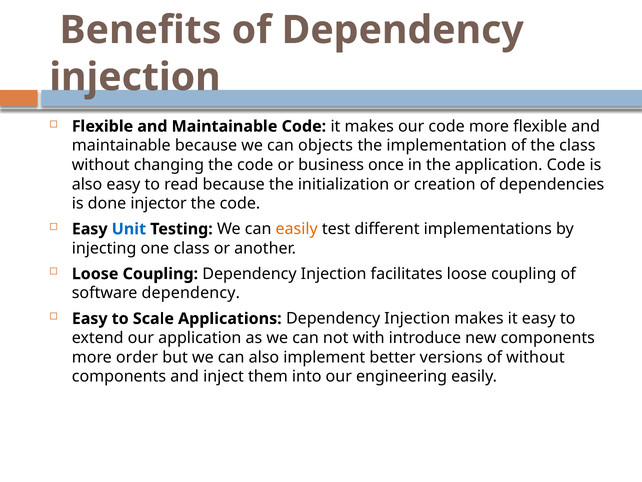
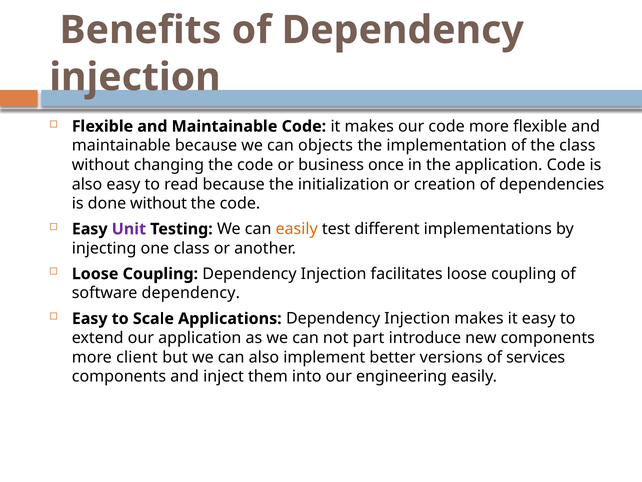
done injector: injector -> without
Unit colour: blue -> purple
with: with -> part
order: order -> client
of without: without -> services
